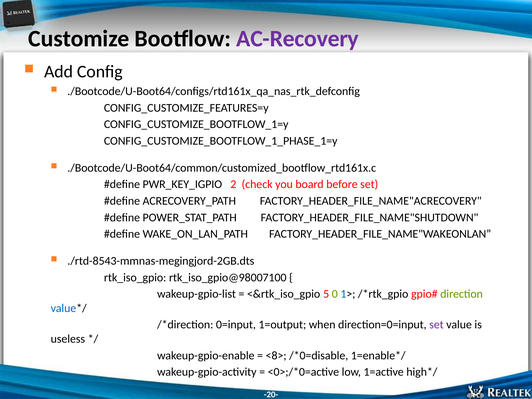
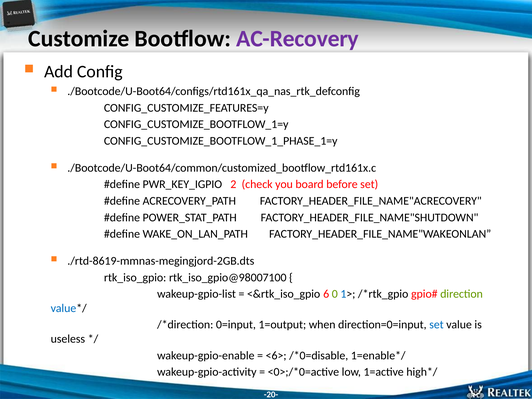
./rtd-8543-mmnas-megingjord-2GB.dts: ./rtd-8543-mmnas-megingjord-2GB.dts -> ./rtd-8619-mmnas-megingjord-2GB.dts
5: 5 -> 6
set at (436, 325) colour: purple -> blue
<8>: <8> -> <6>
